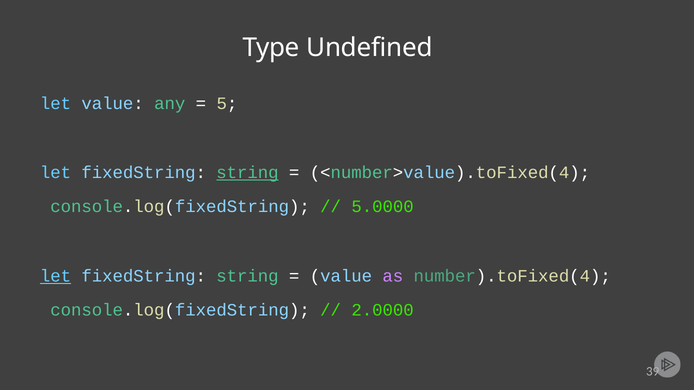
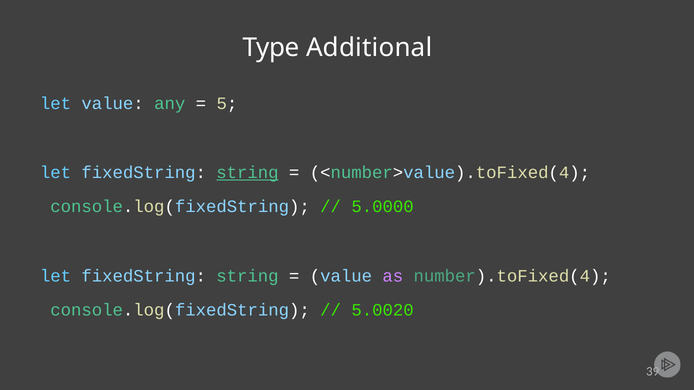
Undefined: Undefined -> Additional
let at (56, 276) underline: present -> none
2.0000: 2.0000 -> 5.0020
